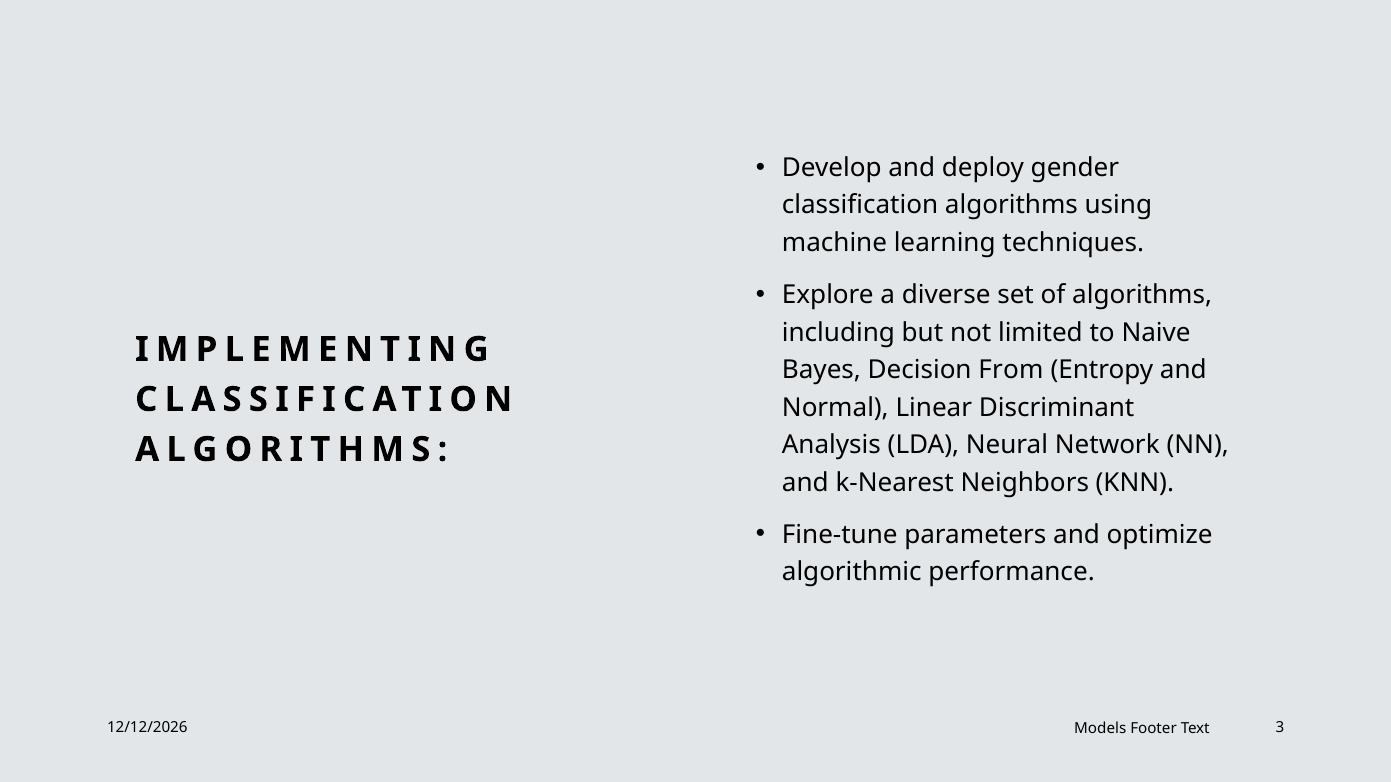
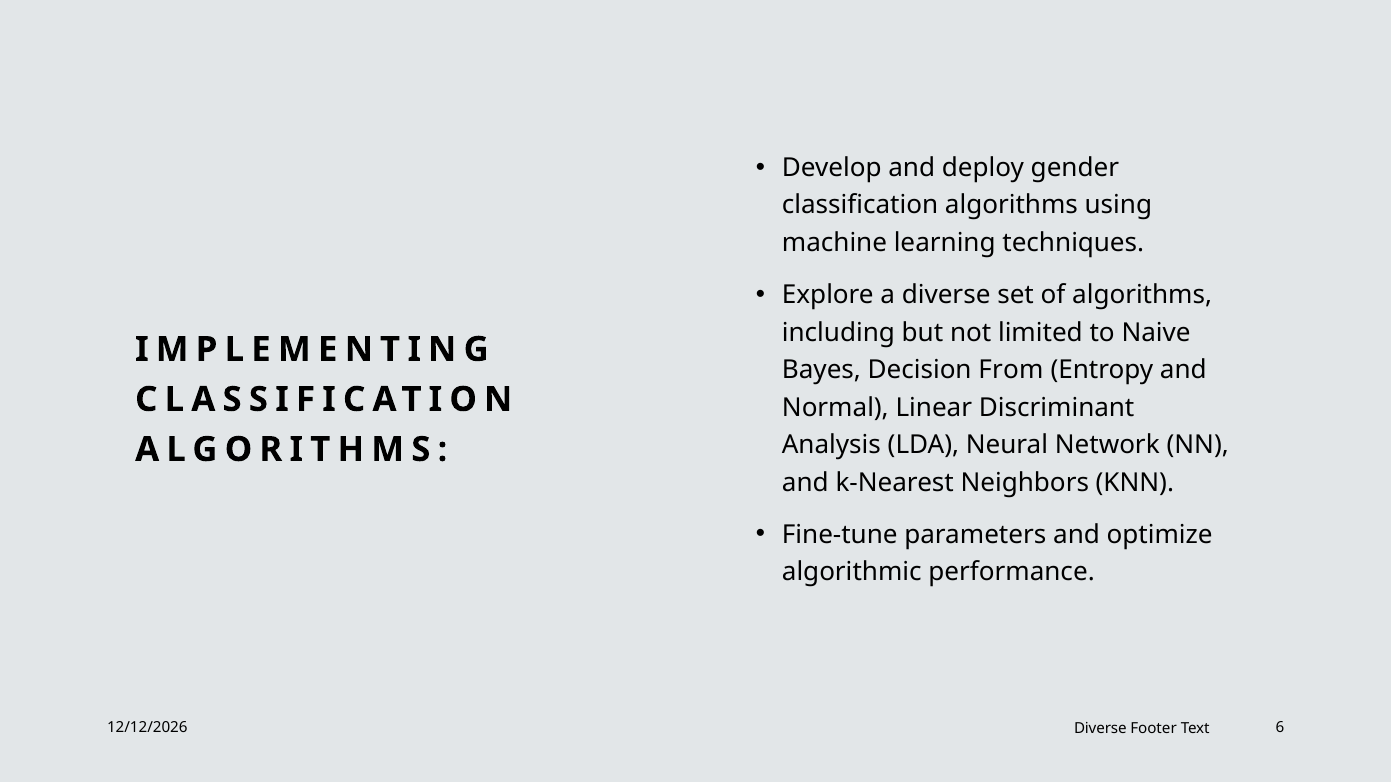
Models at (1100, 729): Models -> Diverse
3: 3 -> 6
